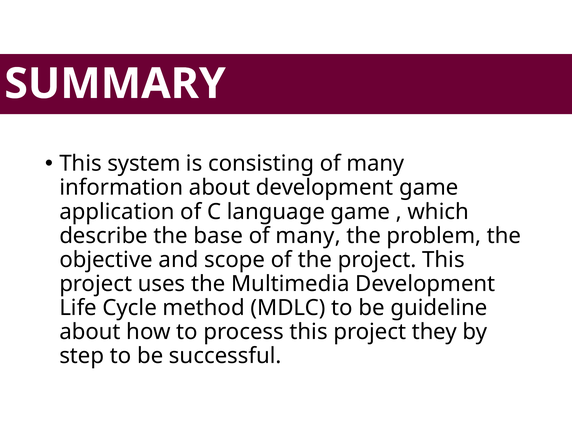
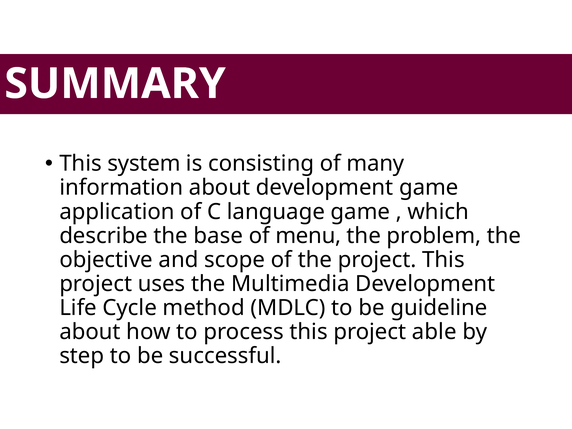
base of many: many -> menu
they: they -> able
